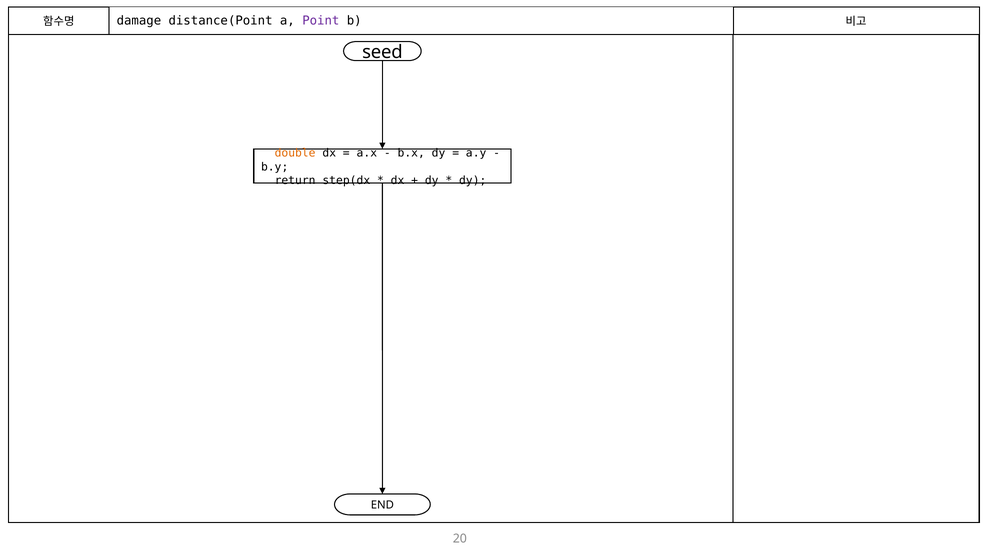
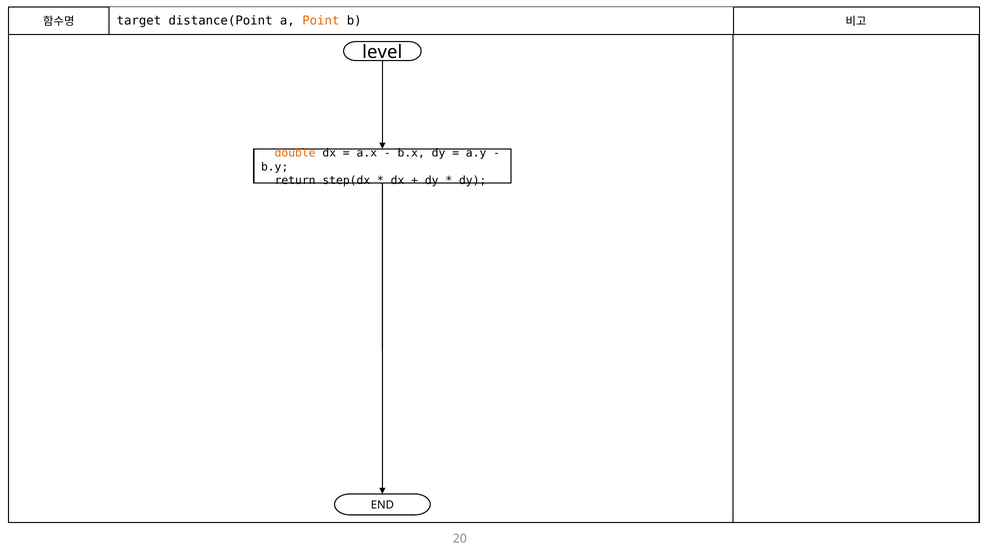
damage: damage -> target
Point colour: purple -> orange
seed: seed -> level
